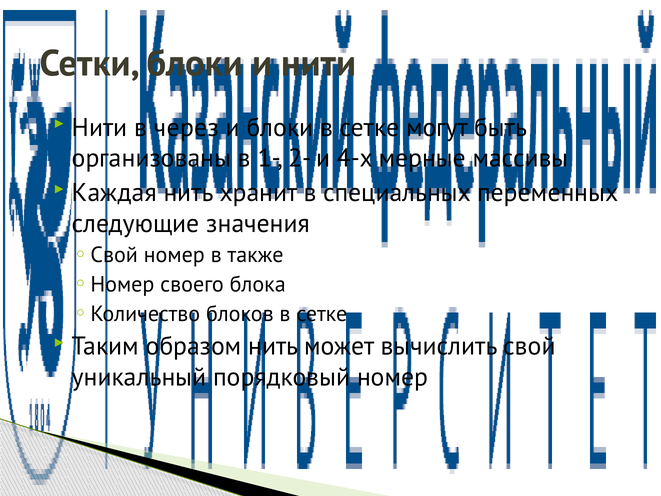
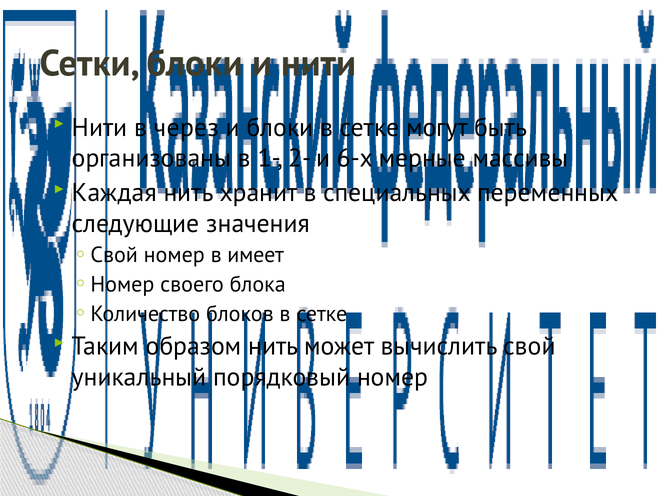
4-х: 4-х -> 6-х
также: также -> имеет
